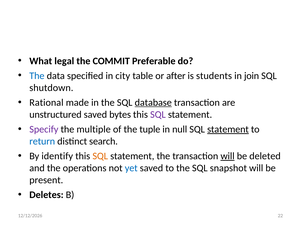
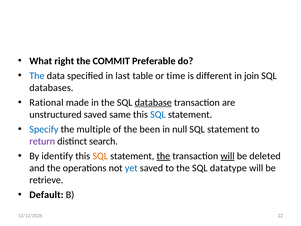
legal: legal -> right
city: city -> last
after: after -> time
students: students -> different
shutdown: shutdown -> databases
bytes: bytes -> same
SQL at (158, 114) colour: purple -> blue
Specify colour: purple -> blue
tuple: tuple -> been
statement at (228, 129) underline: present -> none
return colour: blue -> purple
the at (163, 156) underline: none -> present
snapshot: snapshot -> datatype
present: present -> retrieve
Deletes: Deletes -> Default
